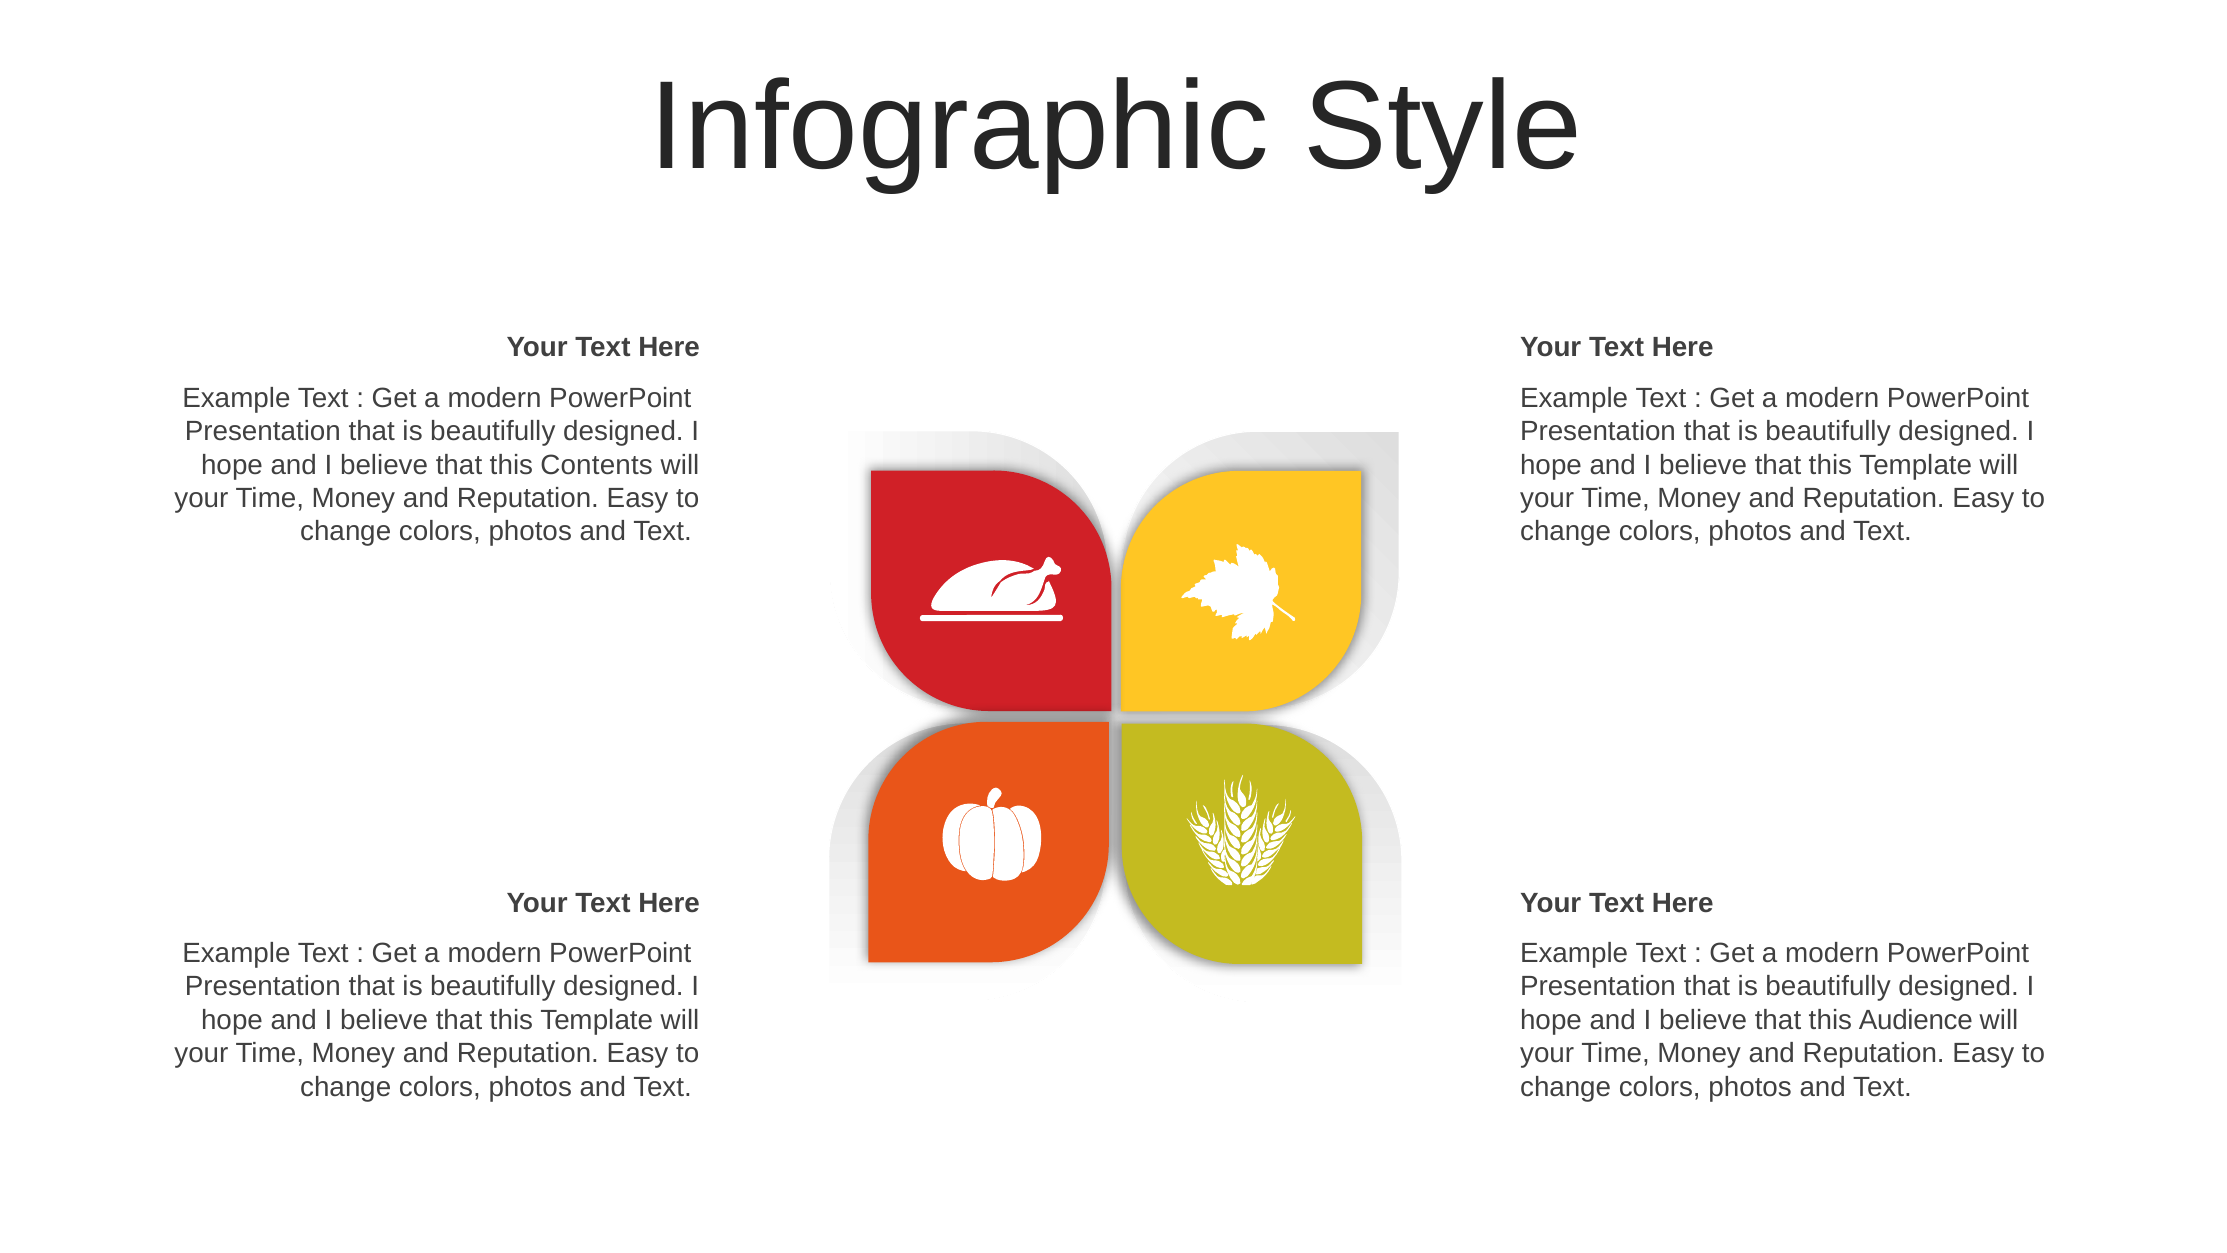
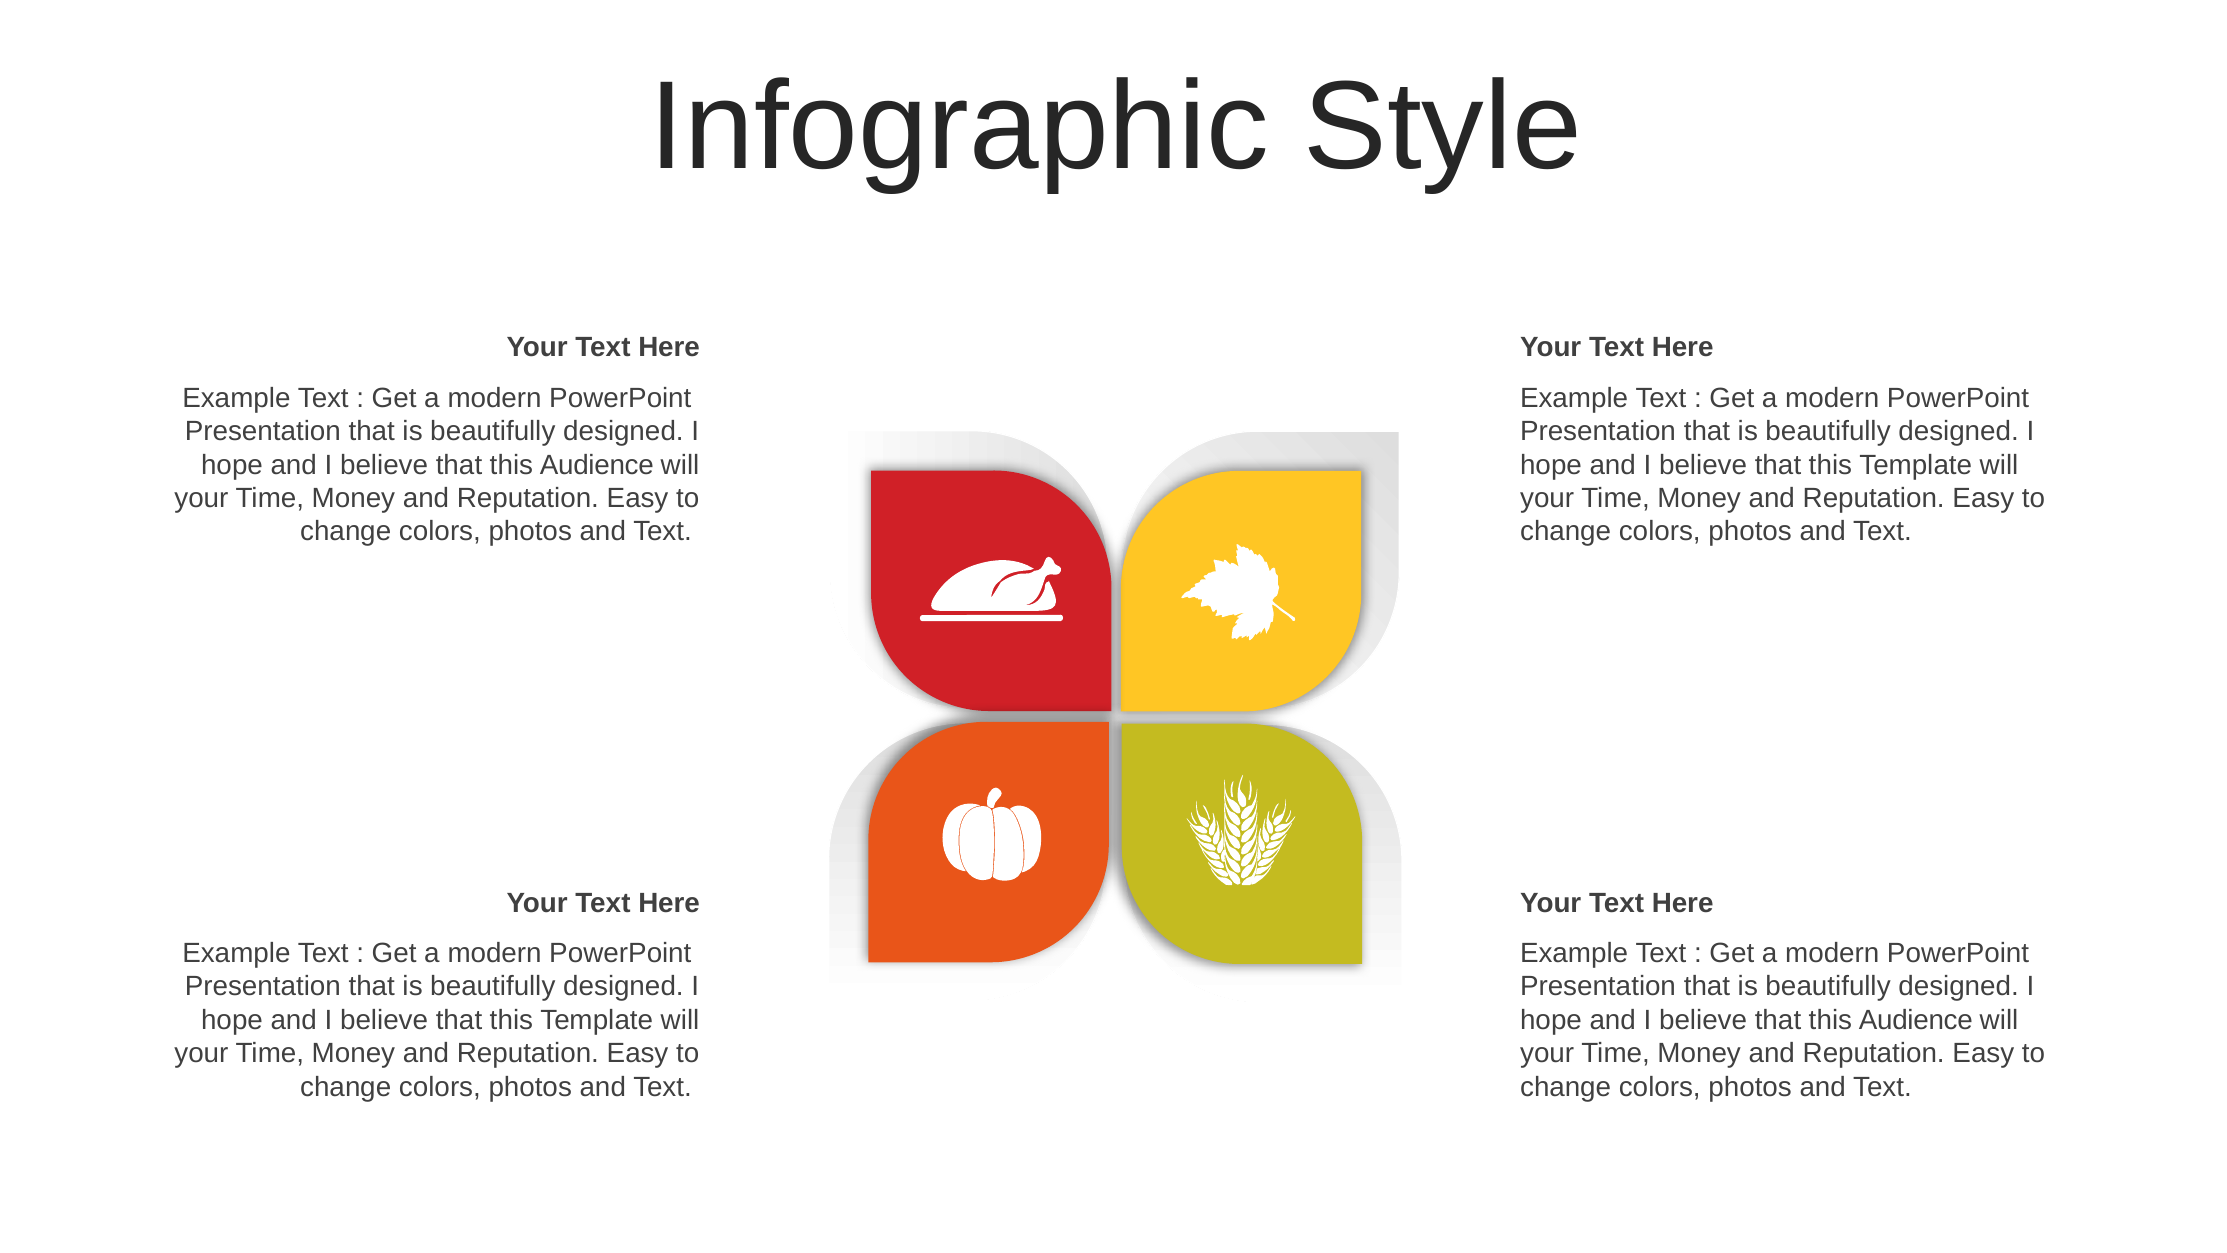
Contents at (597, 465): Contents -> Audience
